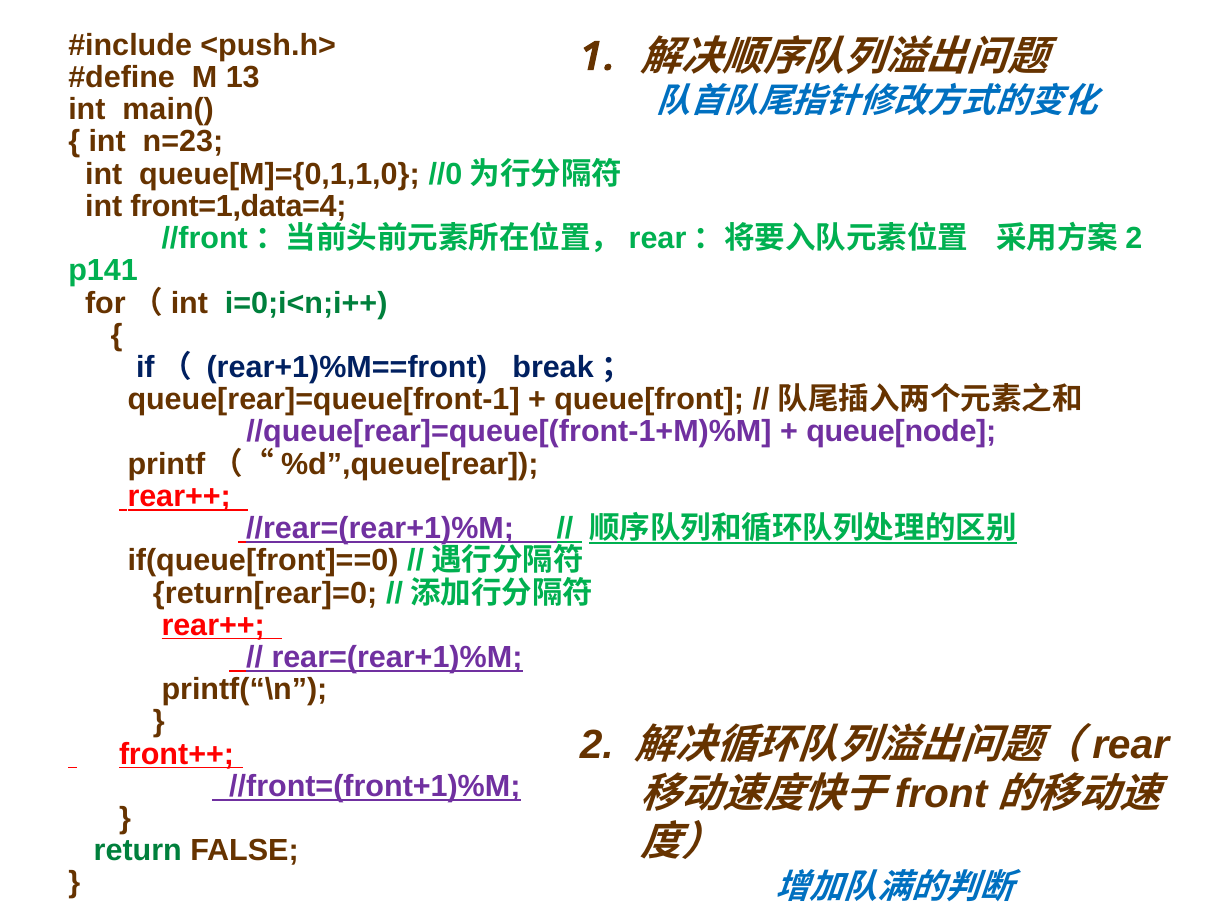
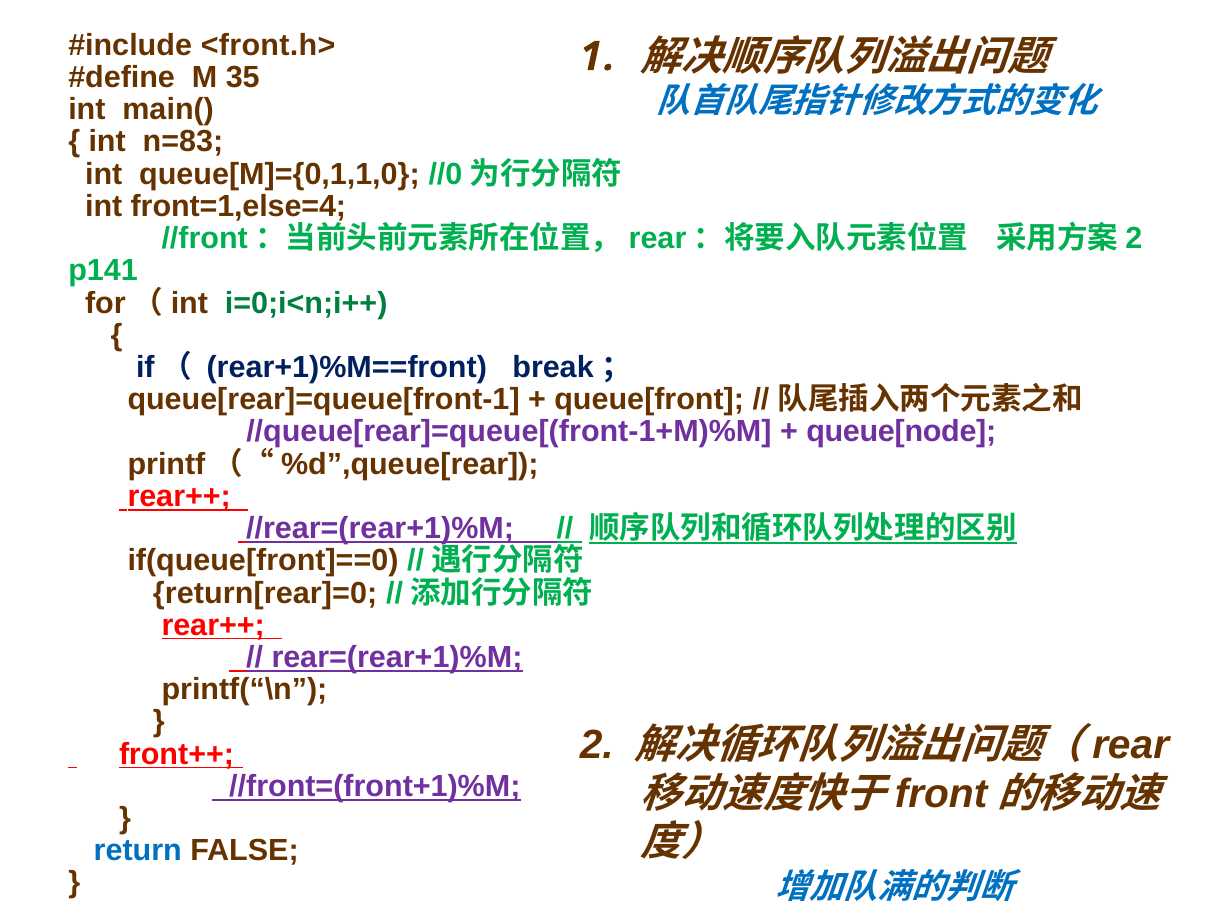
<push.h>: <push.h> -> <front.h>
13: 13 -> 35
n=23: n=23 -> n=83
front=1,data=4: front=1,data=4 -> front=1,else=4
return colour: green -> blue
